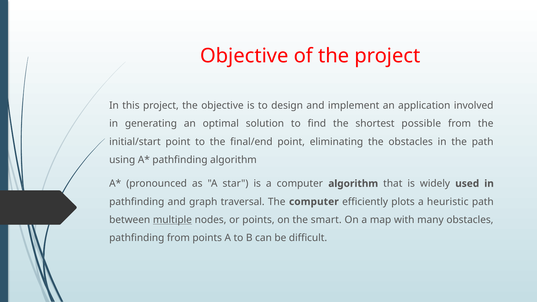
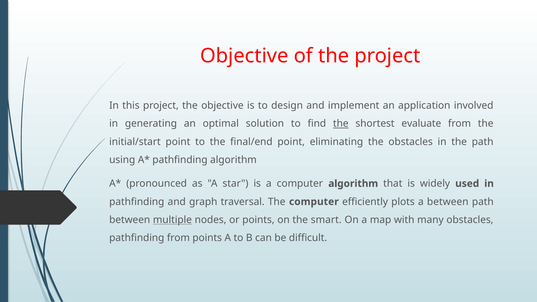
the at (341, 124) underline: none -> present
possible: possible -> evaluate
a heuristic: heuristic -> between
